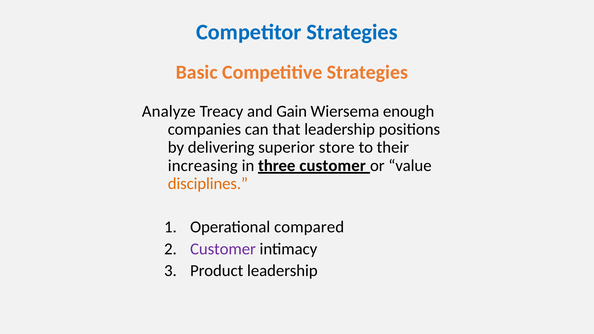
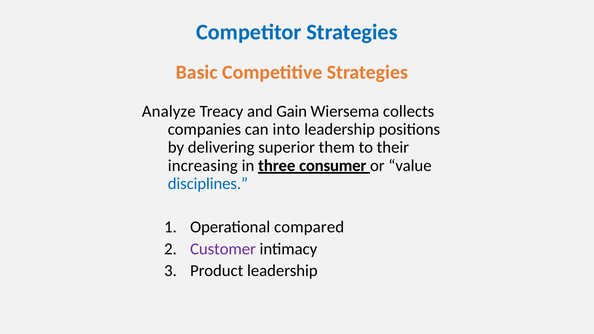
enough: enough -> collects
that: that -> into
store: store -> them
three customer: customer -> consumer
disciplines colour: orange -> blue
